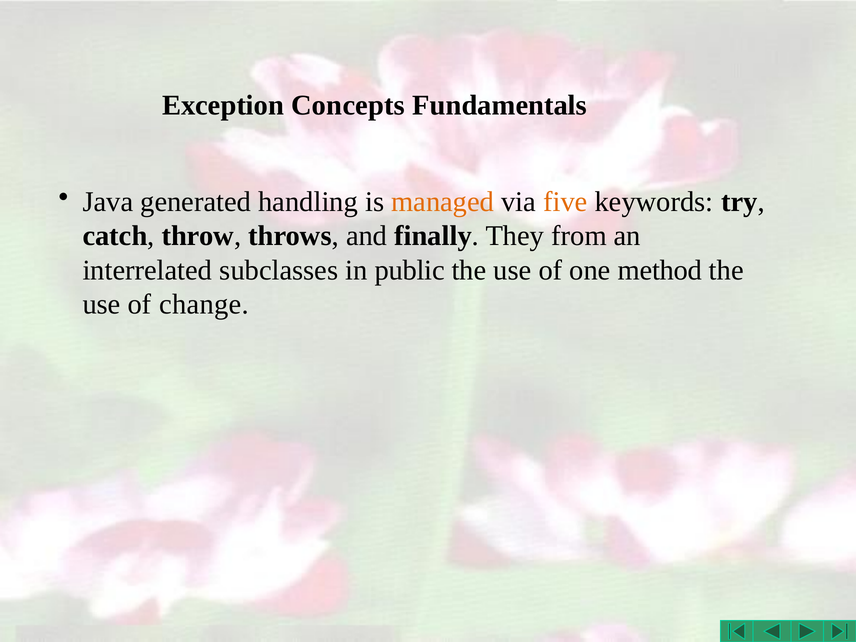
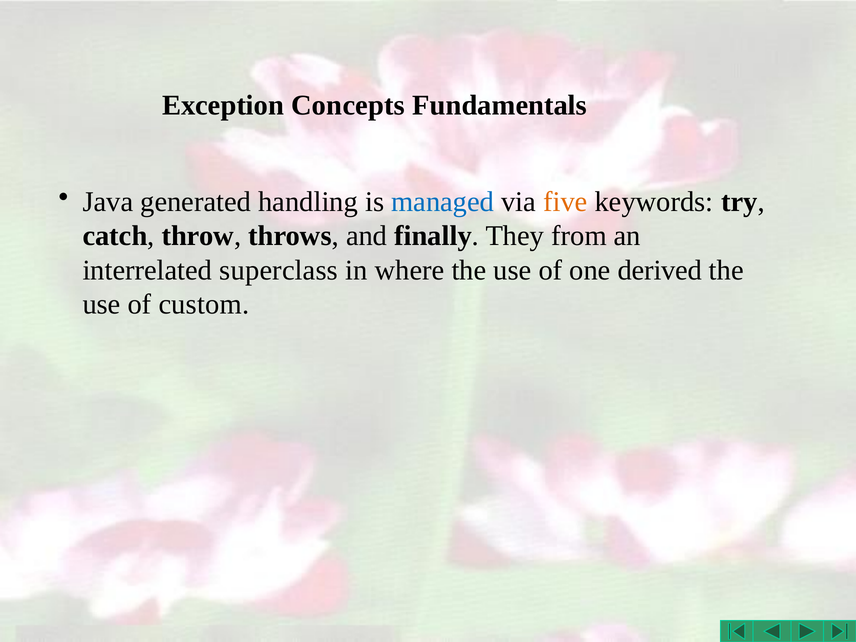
managed colour: orange -> blue
subclasses: subclasses -> superclass
public: public -> where
method: method -> derived
change: change -> custom
